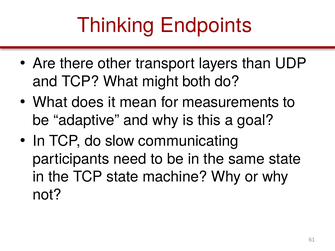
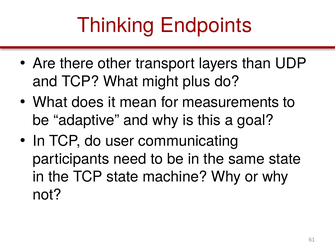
both: both -> plus
slow: slow -> user
